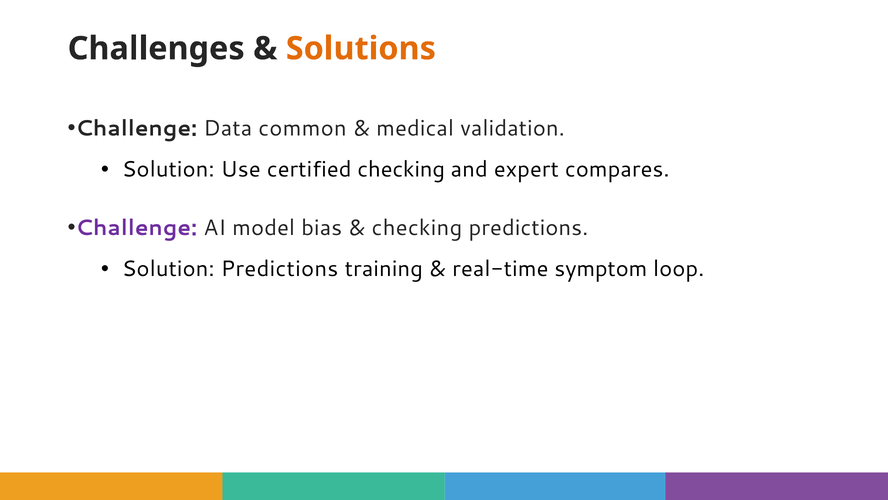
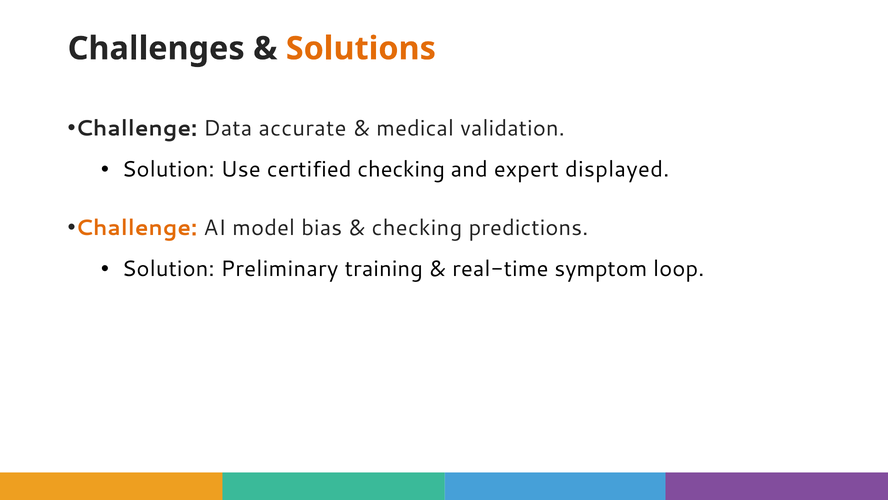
common: common -> accurate
compares: compares -> displayed
Challenge at (136, 228) colour: purple -> orange
Solution Predictions: Predictions -> Preliminary
